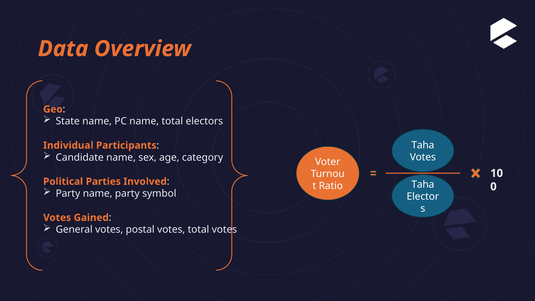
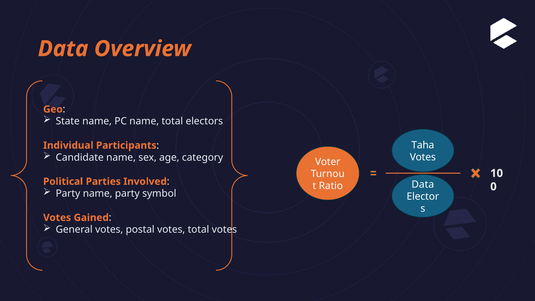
Ratio Taha: Taha -> Data
